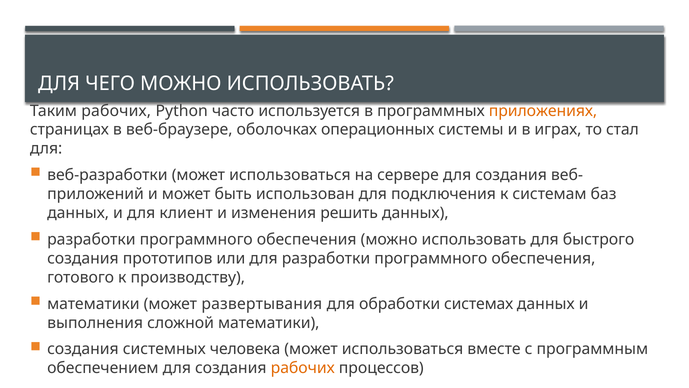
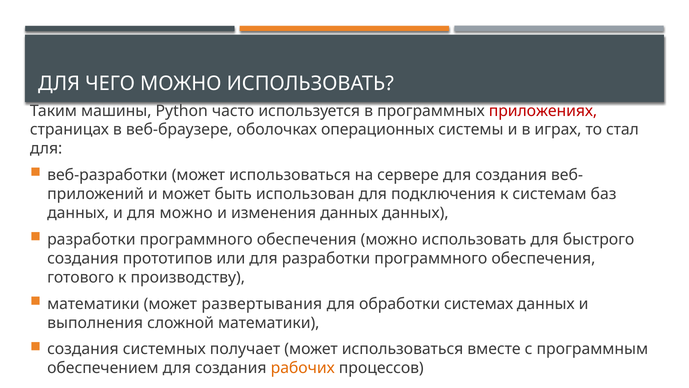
Таким рабочих: рабочих -> машины
приложениях colour: orange -> red
для клиент: клиент -> можно
изменения решить: решить -> данных
человека: человека -> получает
